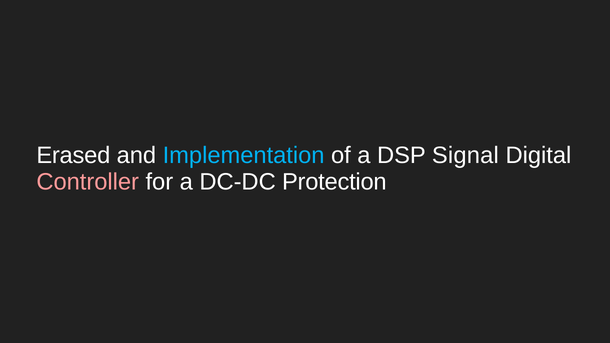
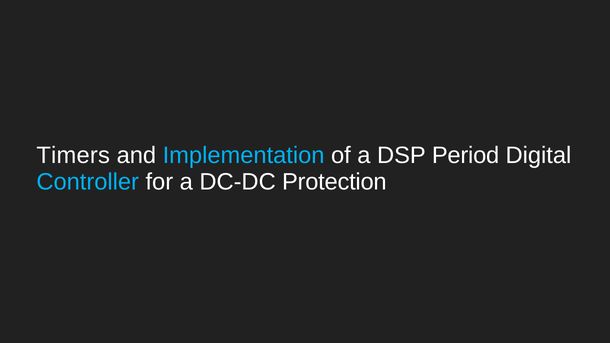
Erased: Erased -> Timers
Signal: Signal -> Period
Controller colour: pink -> light blue
